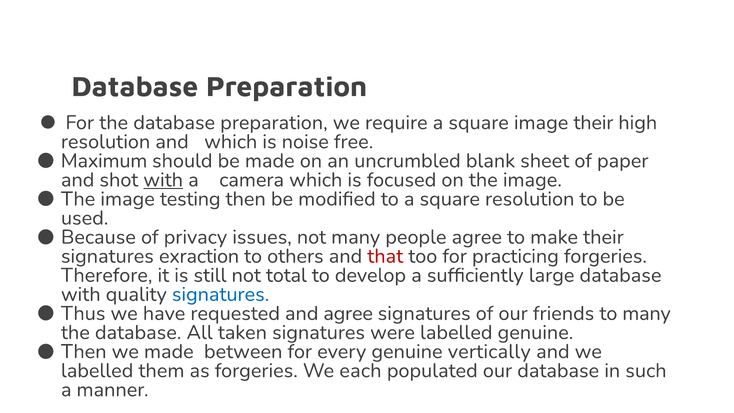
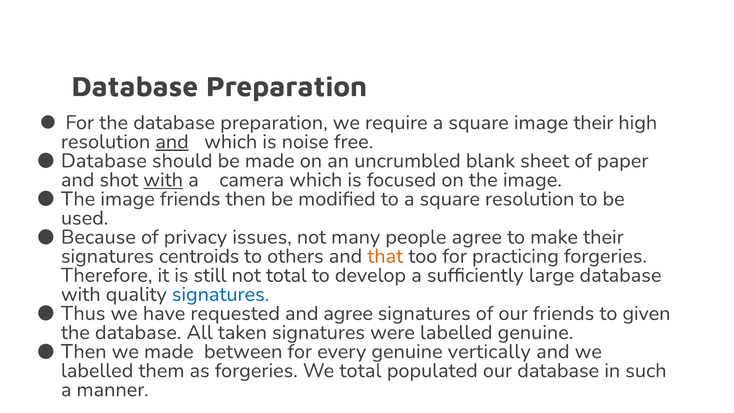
and at (172, 142) underline: none -> present
Maximum at (104, 161): Maximum -> Database
image testing: testing -> friends
exraction: exraction -> centroids
that colour: red -> orange
to many: many -> given
We each: each -> total
